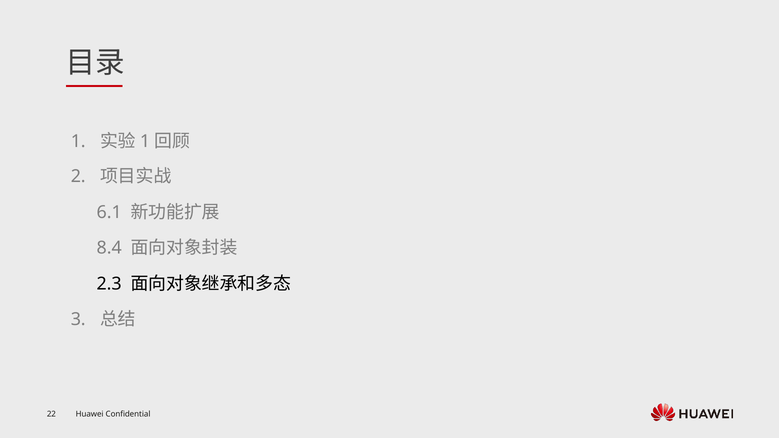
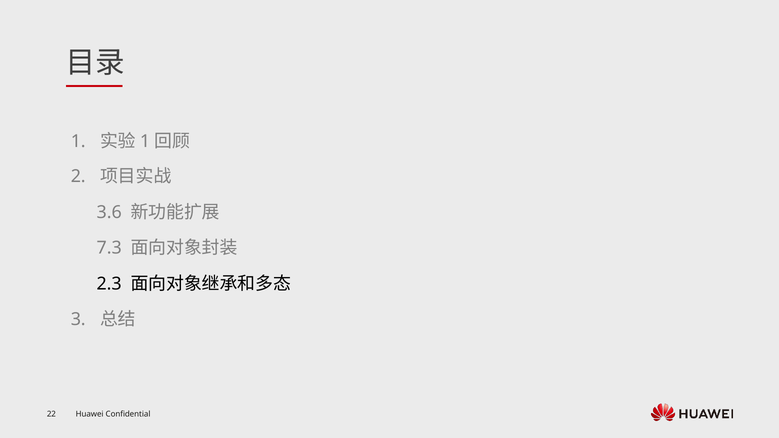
6.1: 6.1 -> 3.6
8.4: 8.4 -> 7.3
